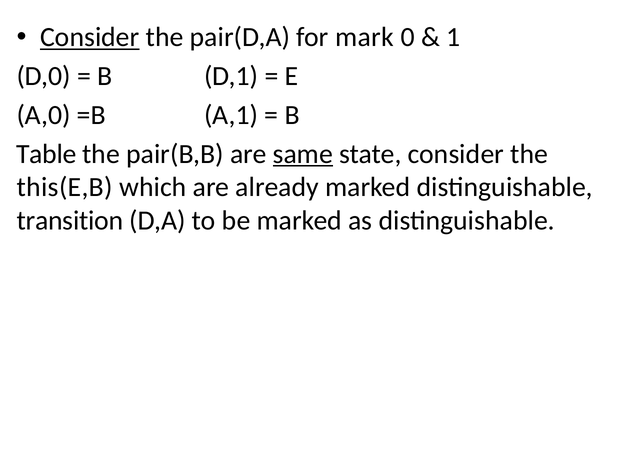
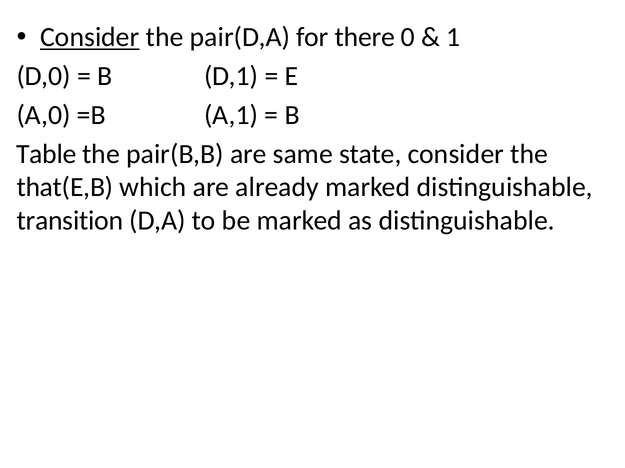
mark: mark -> there
same underline: present -> none
this(E,B: this(E,B -> that(E,B
